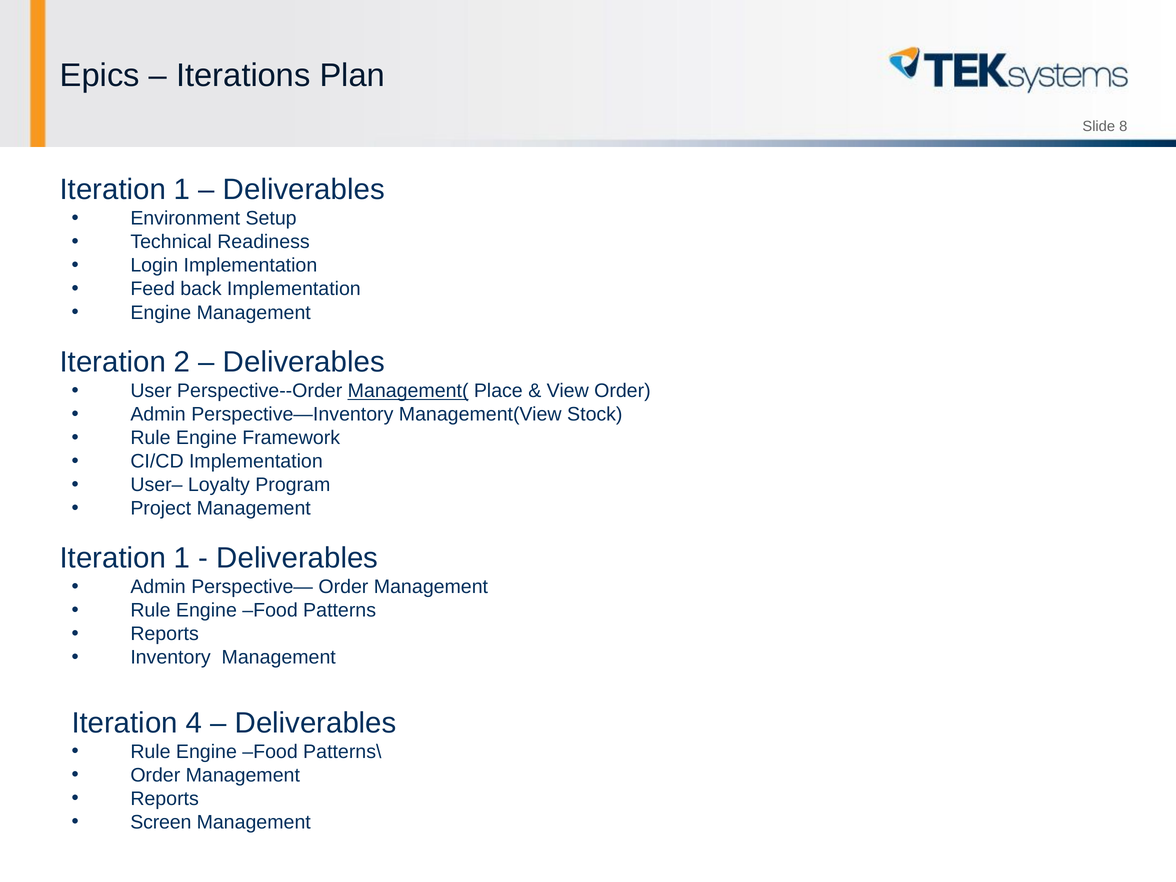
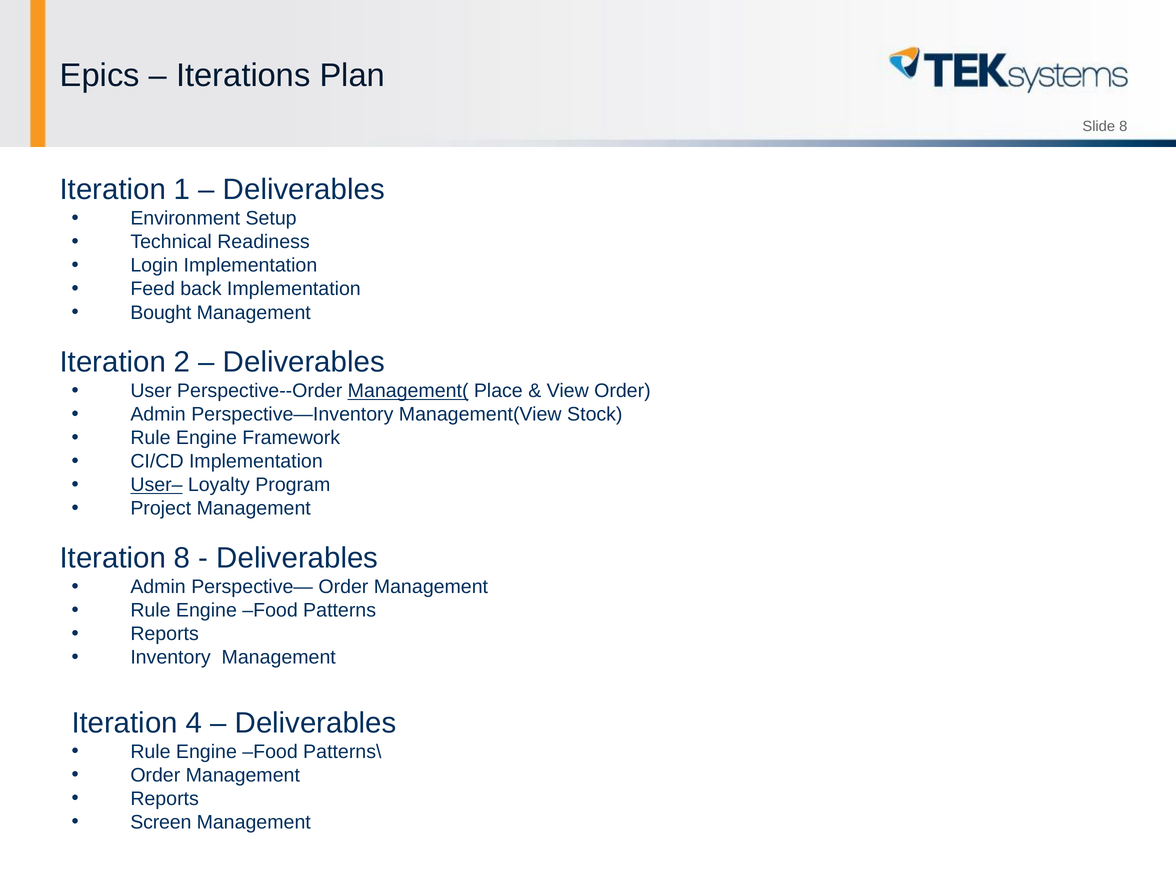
Engine at (161, 313): Engine -> Bought
User– underline: none -> present
1 at (182, 558): 1 -> 8
